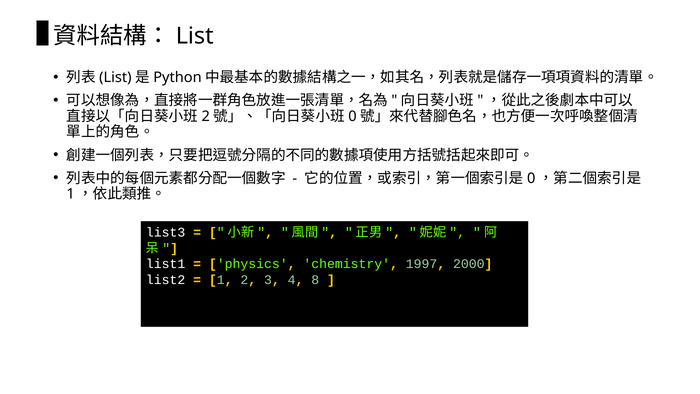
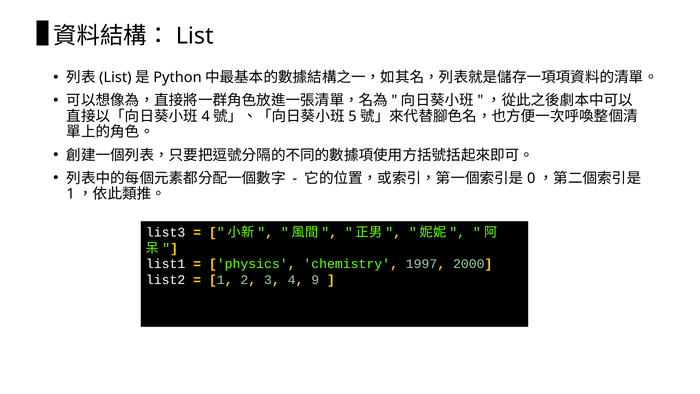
2 at (206, 116): 2 -> 4
0 at (352, 116): 0 -> 5
8: 8 -> 9
